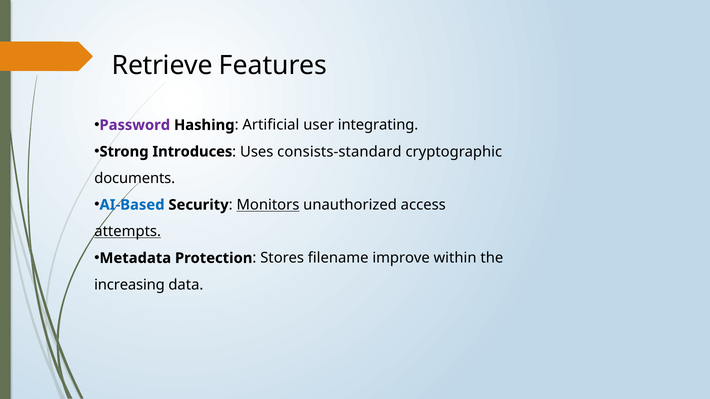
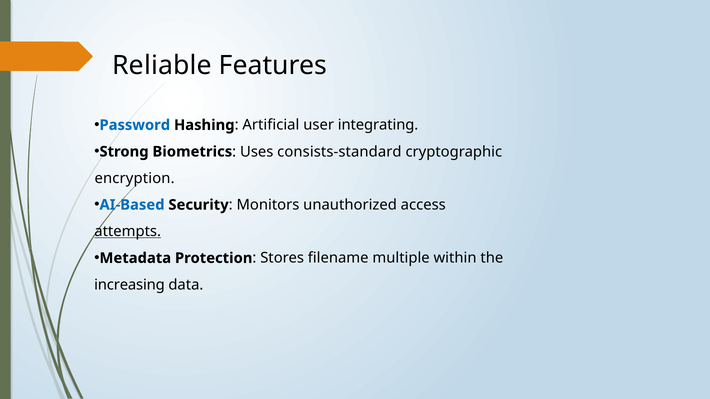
Retrieve: Retrieve -> Reliable
Password colour: purple -> blue
Introduces: Introduces -> Biometrics
documents: documents -> encryption
Monitors underline: present -> none
improve: improve -> multiple
